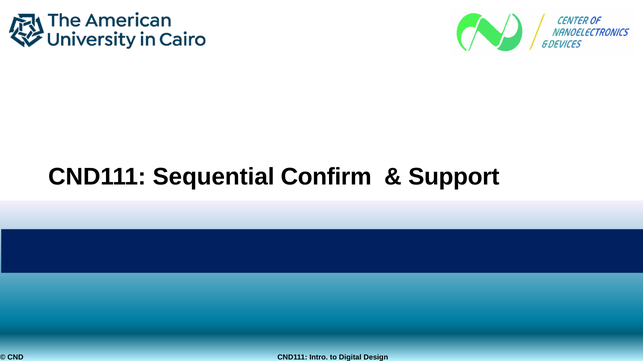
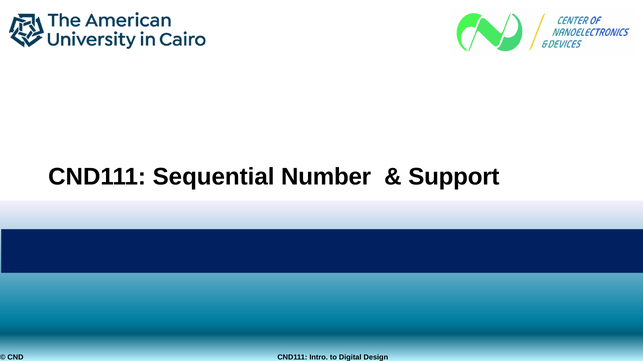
Confirm: Confirm -> Number
